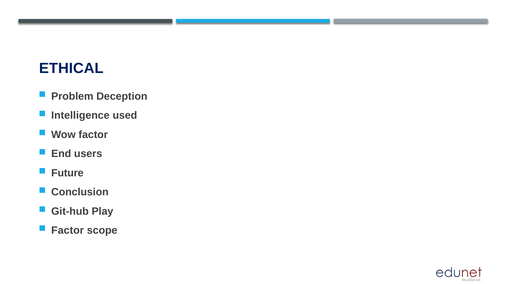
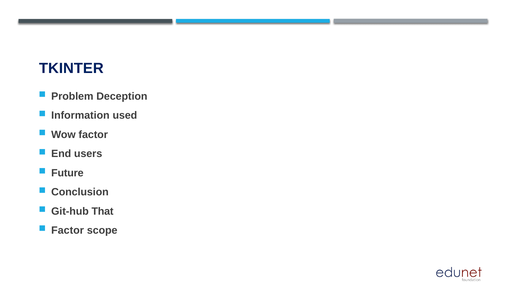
ETHICAL: ETHICAL -> TKINTER
Intelligence: Intelligence -> Information
Play: Play -> That
